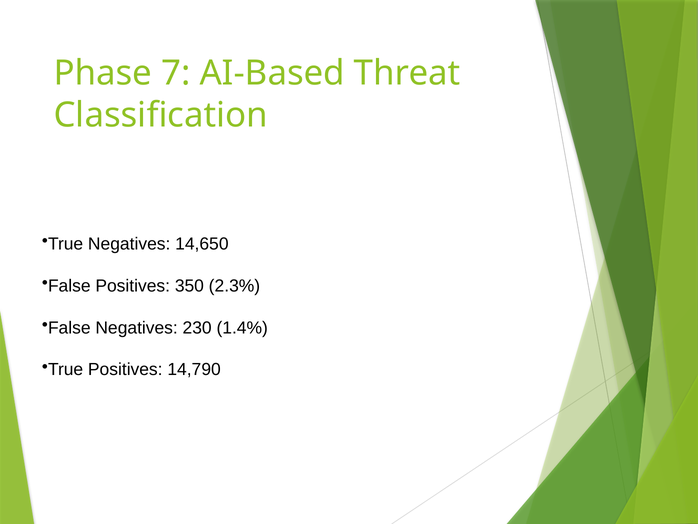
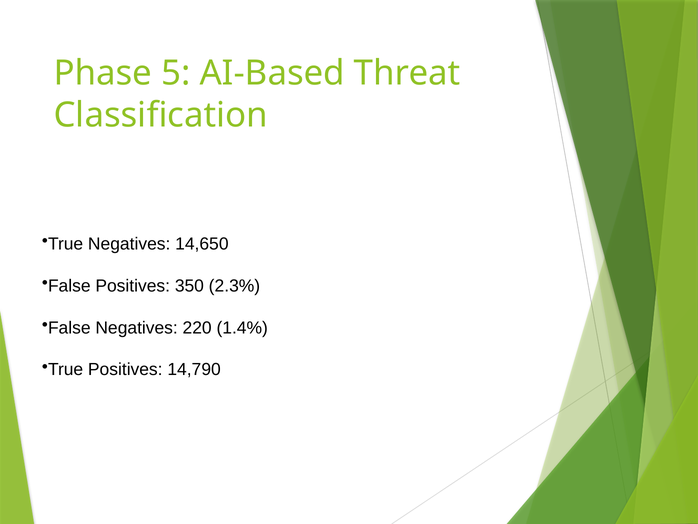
7: 7 -> 5
230: 230 -> 220
